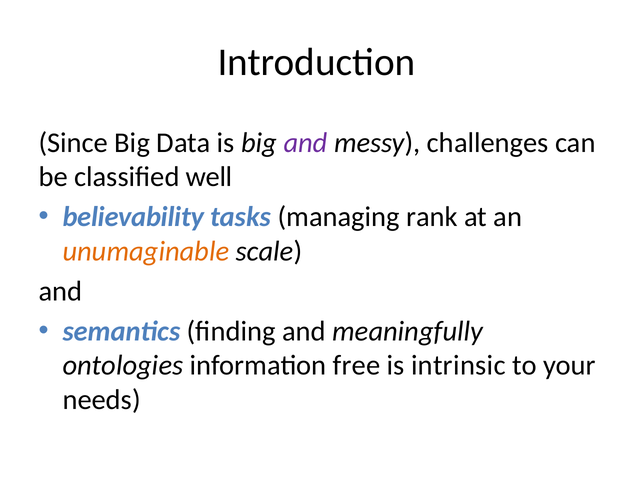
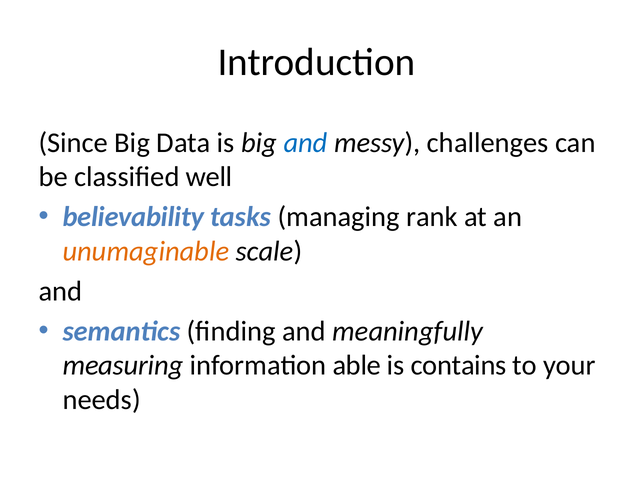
and at (306, 142) colour: purple -> blue
ontologies: ontologies -> measuring
free: free -> able
intrinsic: intrinsic -> contains
